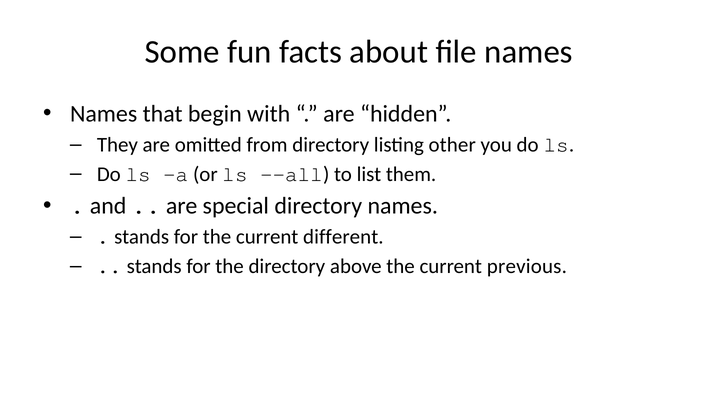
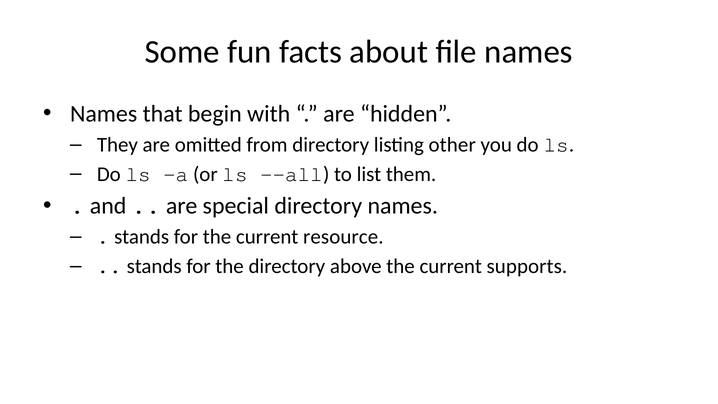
different: different -> resource
previous: previous -> supports
